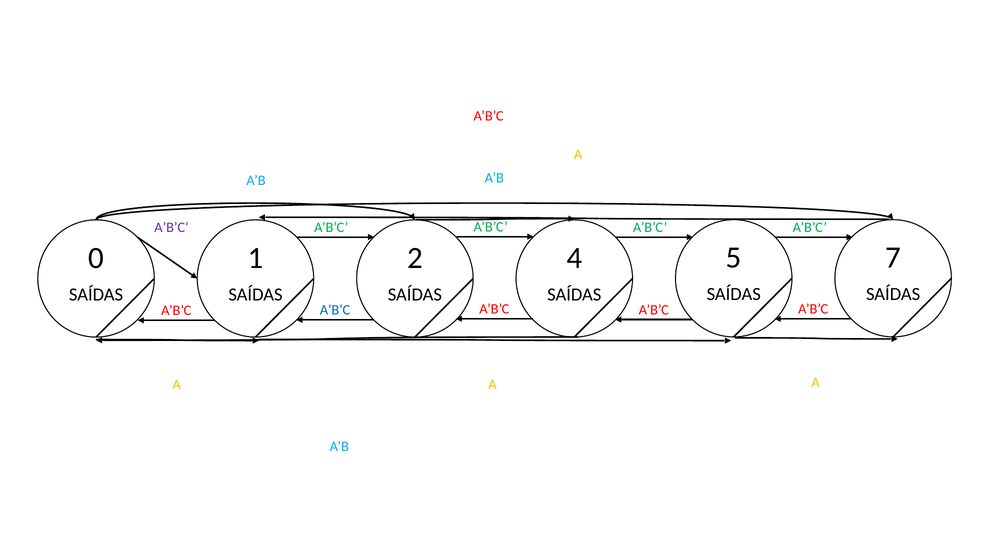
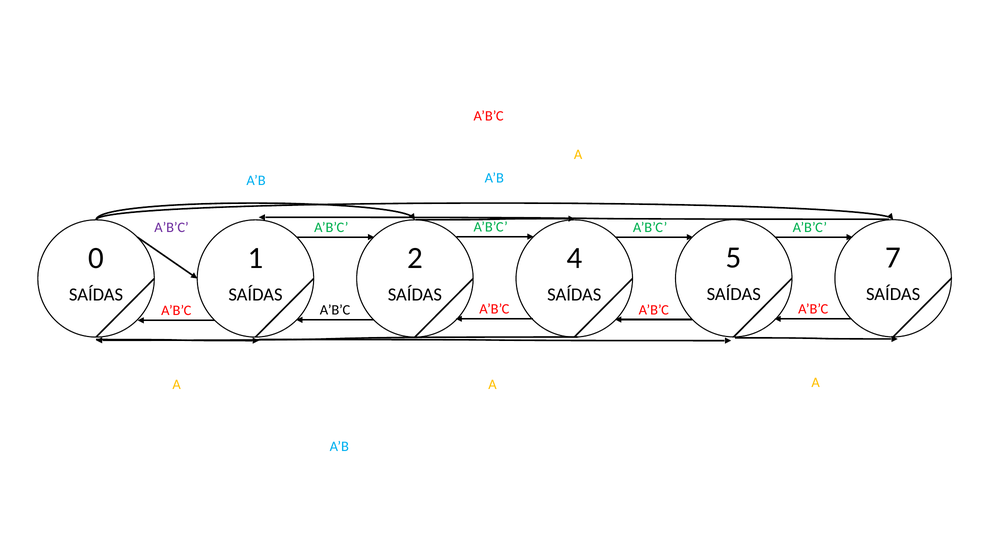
A’B’C at (335, 310) colour: blue -> black
